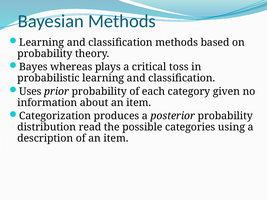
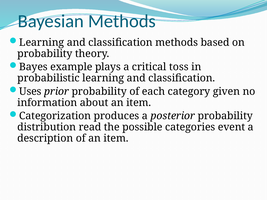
whereas: whereas -> example
using: using -> event
